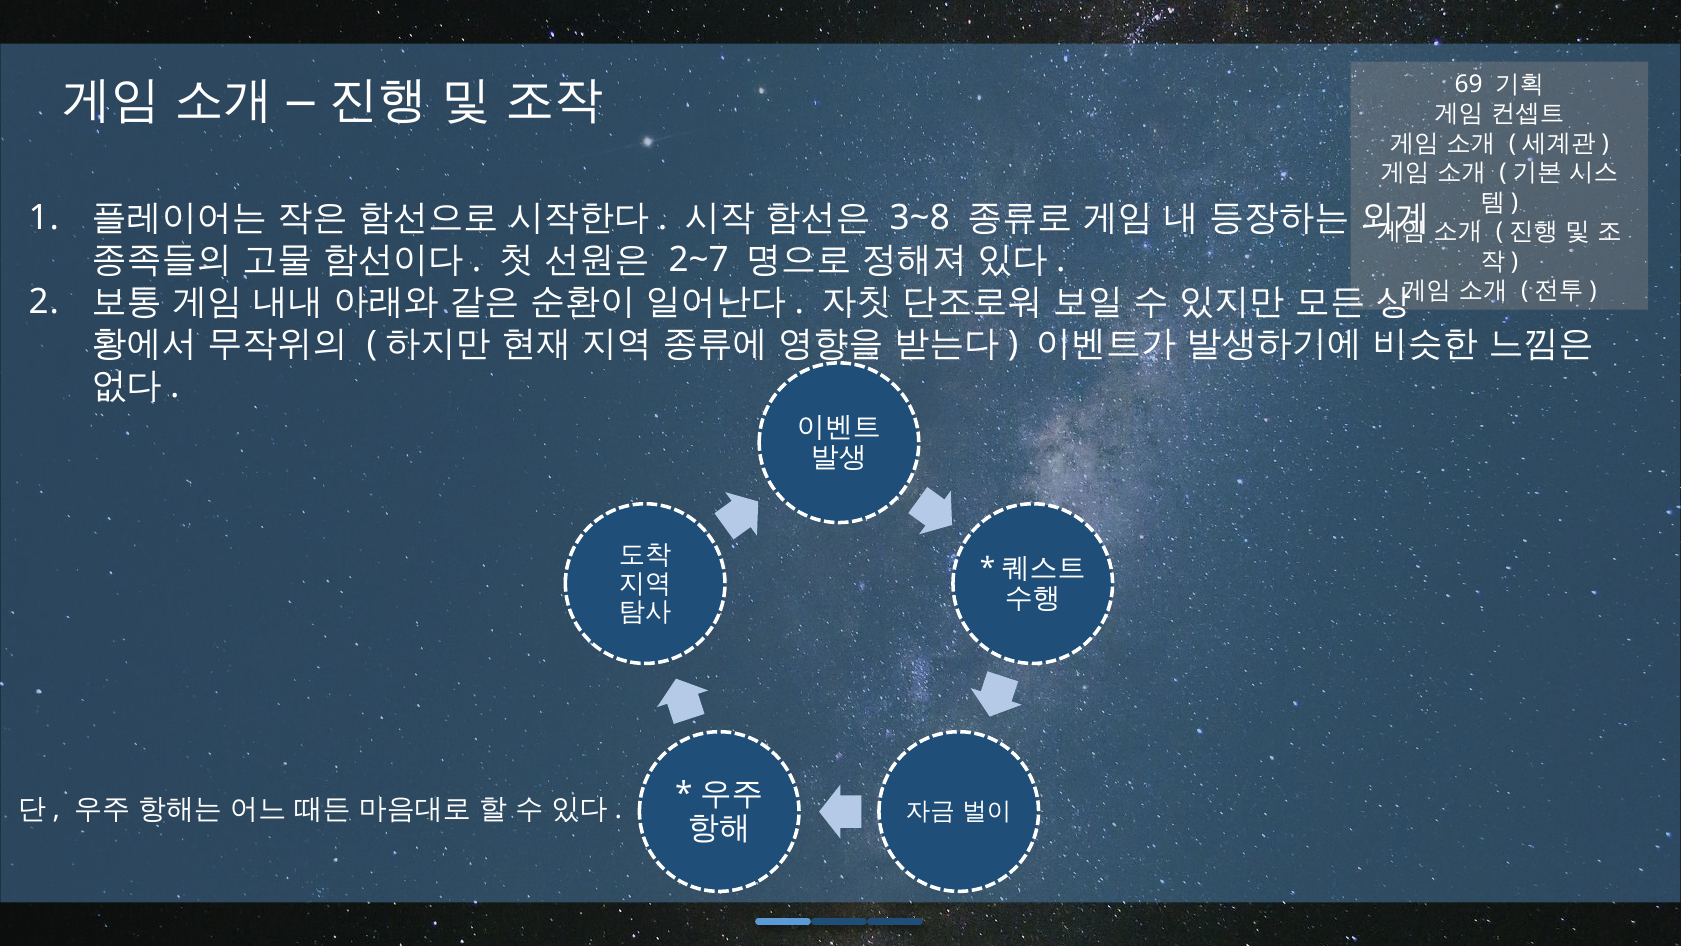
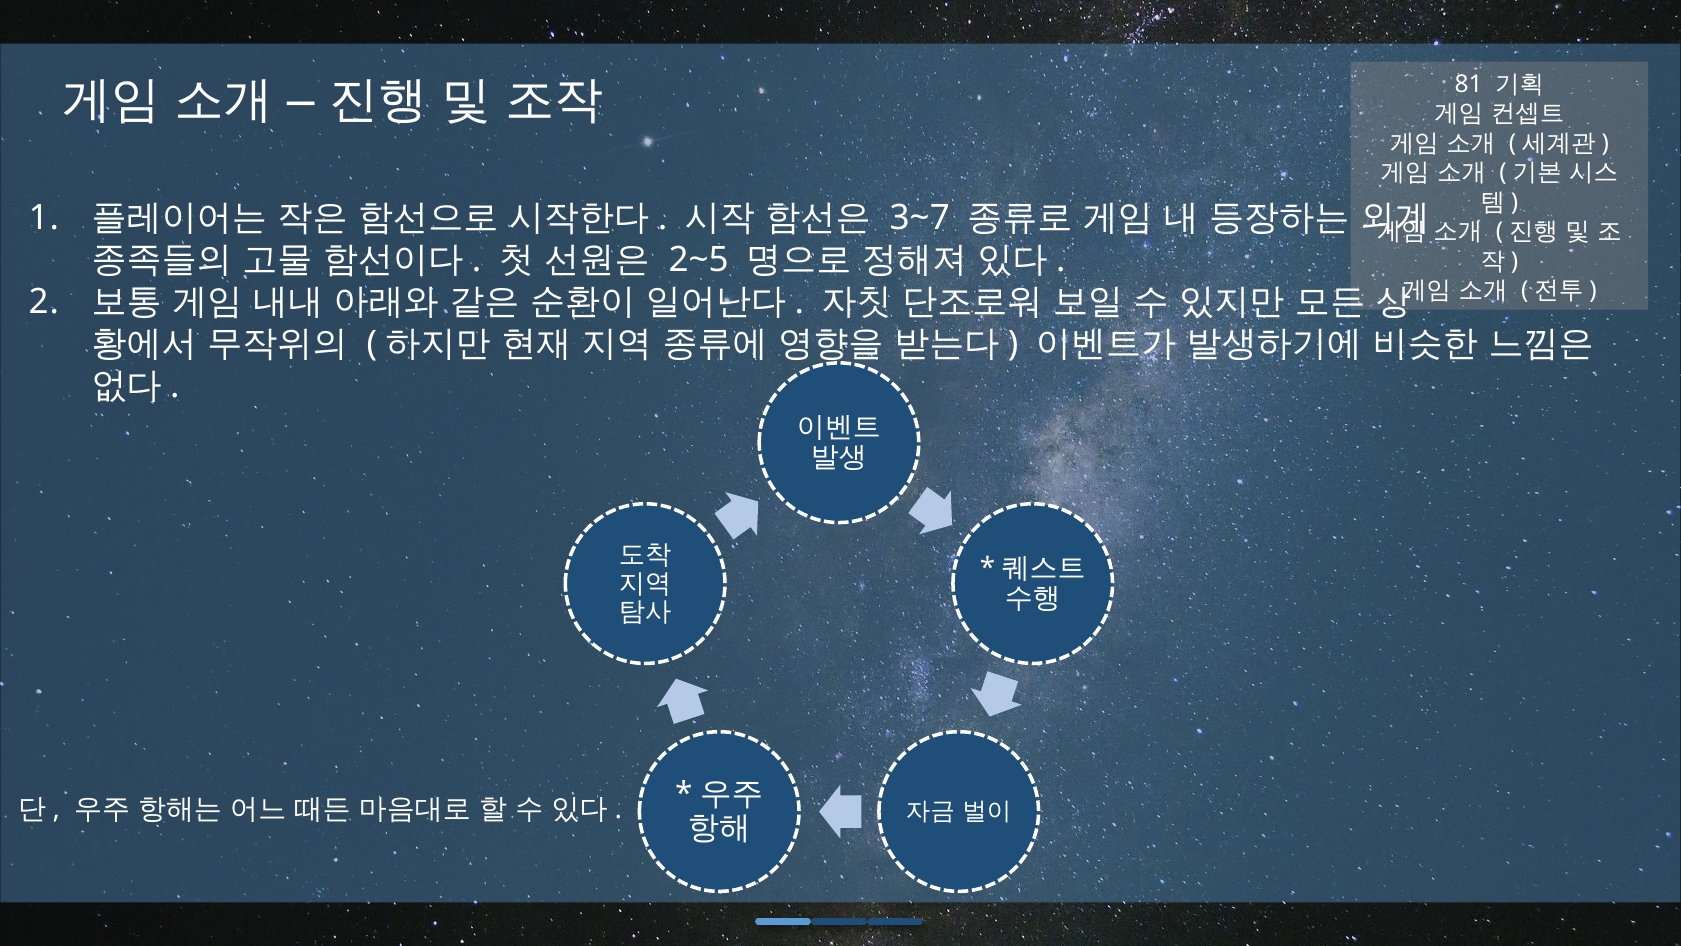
69: 69 -> 81
3~8: 3~8 -> 3~7
2~7: 2~7 -> 2~5
